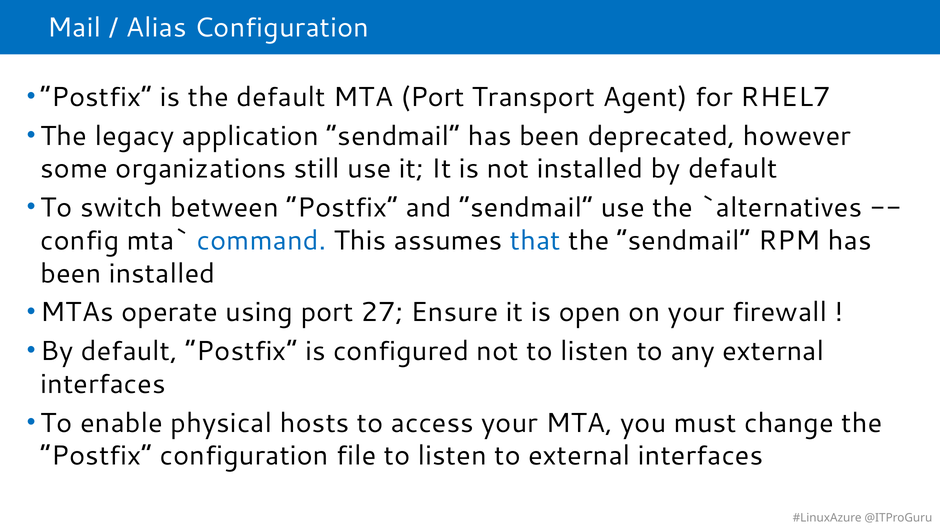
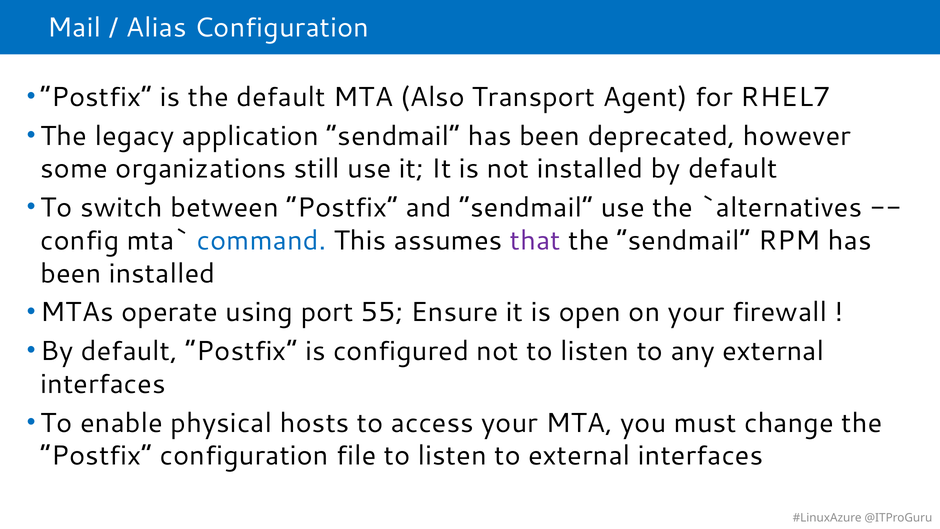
MTA Port: Port -> Also
that colour: blue -> purple
27: 27 -> 55
